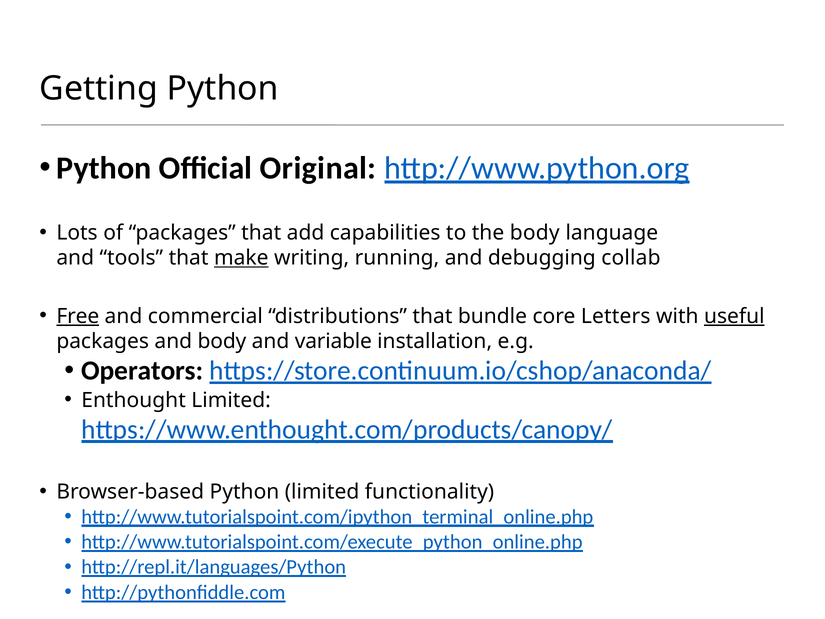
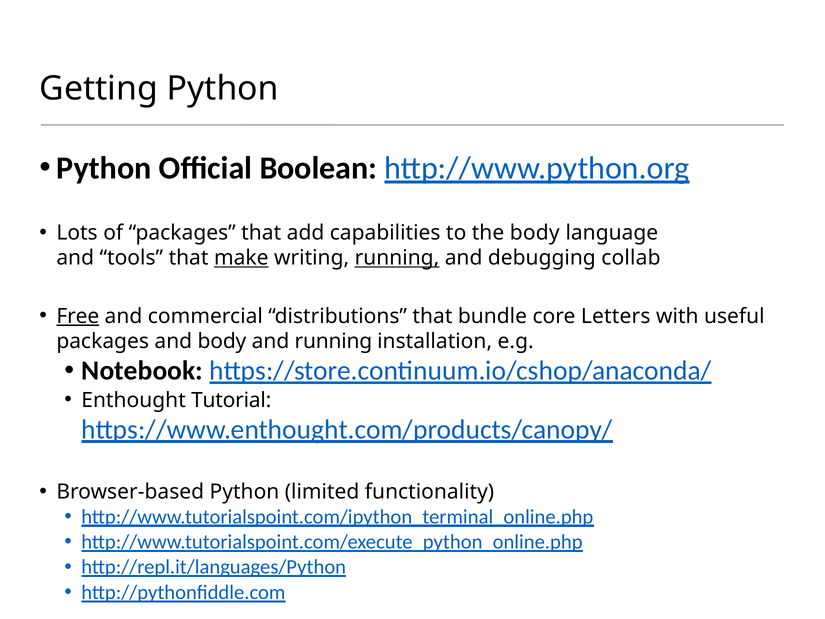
Original: Original -> Boolean
running at (397, 258) underline: none -> present
useful underline: present -> none
and variable: variable -> running
Operators: Operators -> Notebook
Enthought Limited: Limited -> Tutorial
